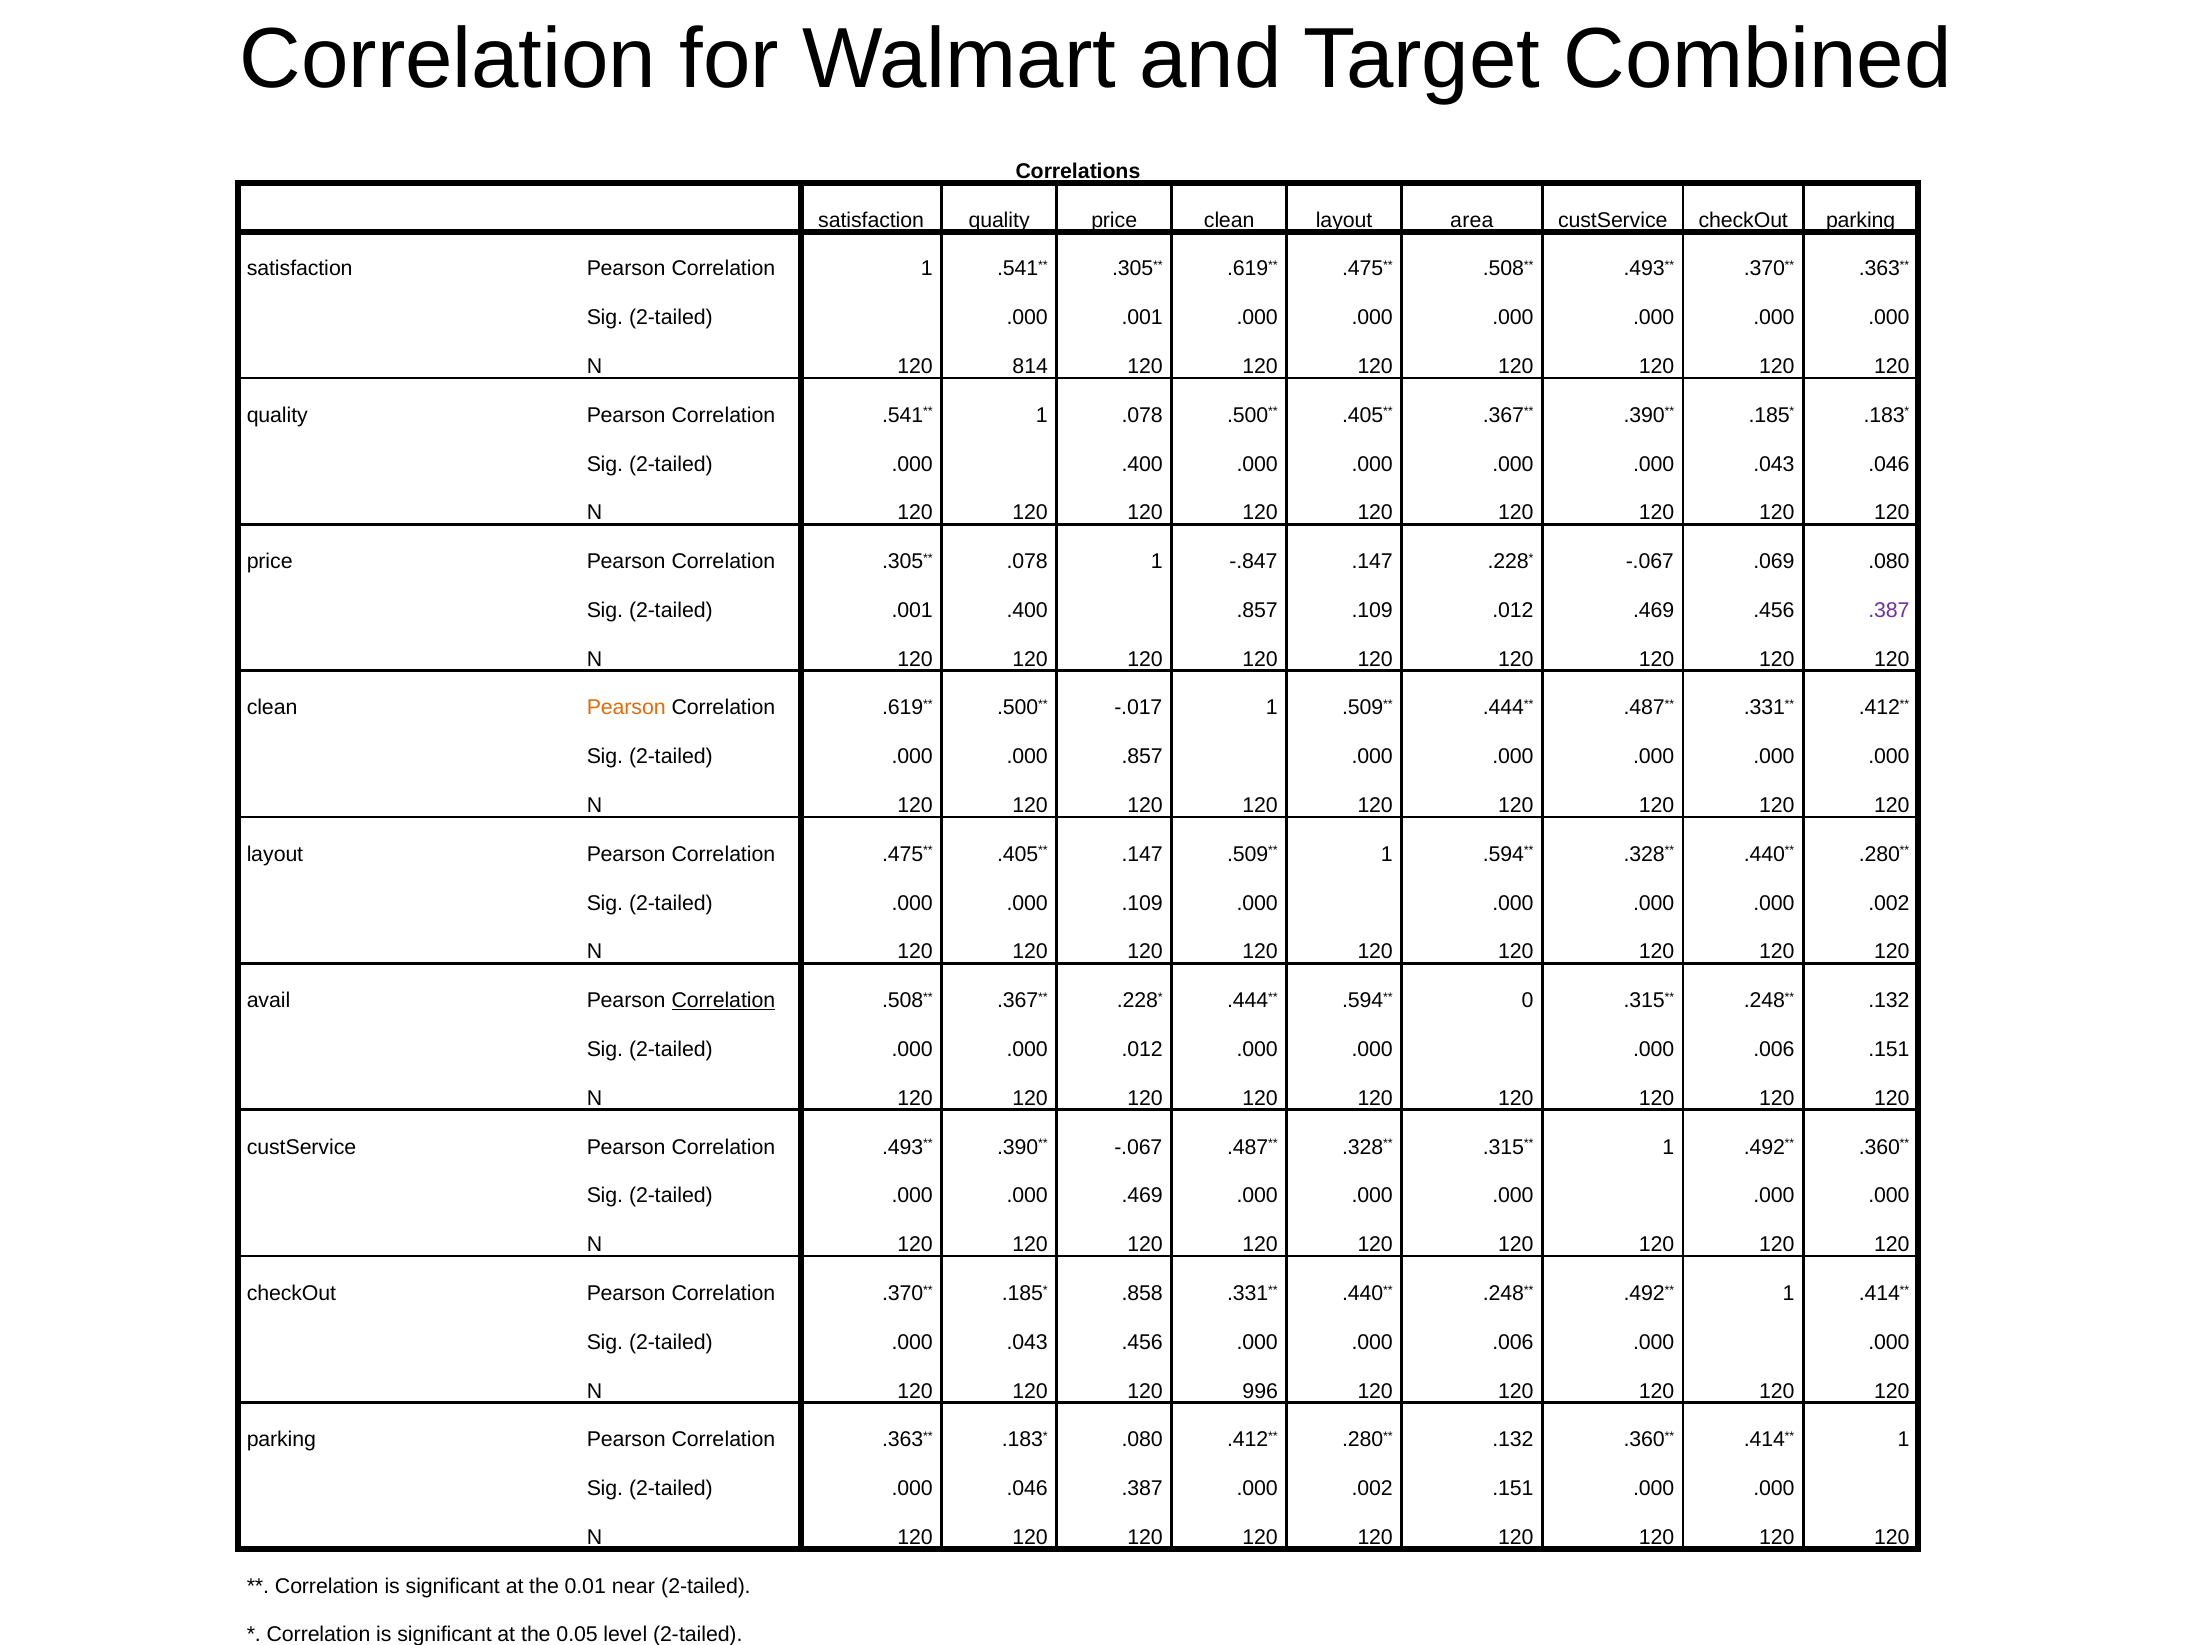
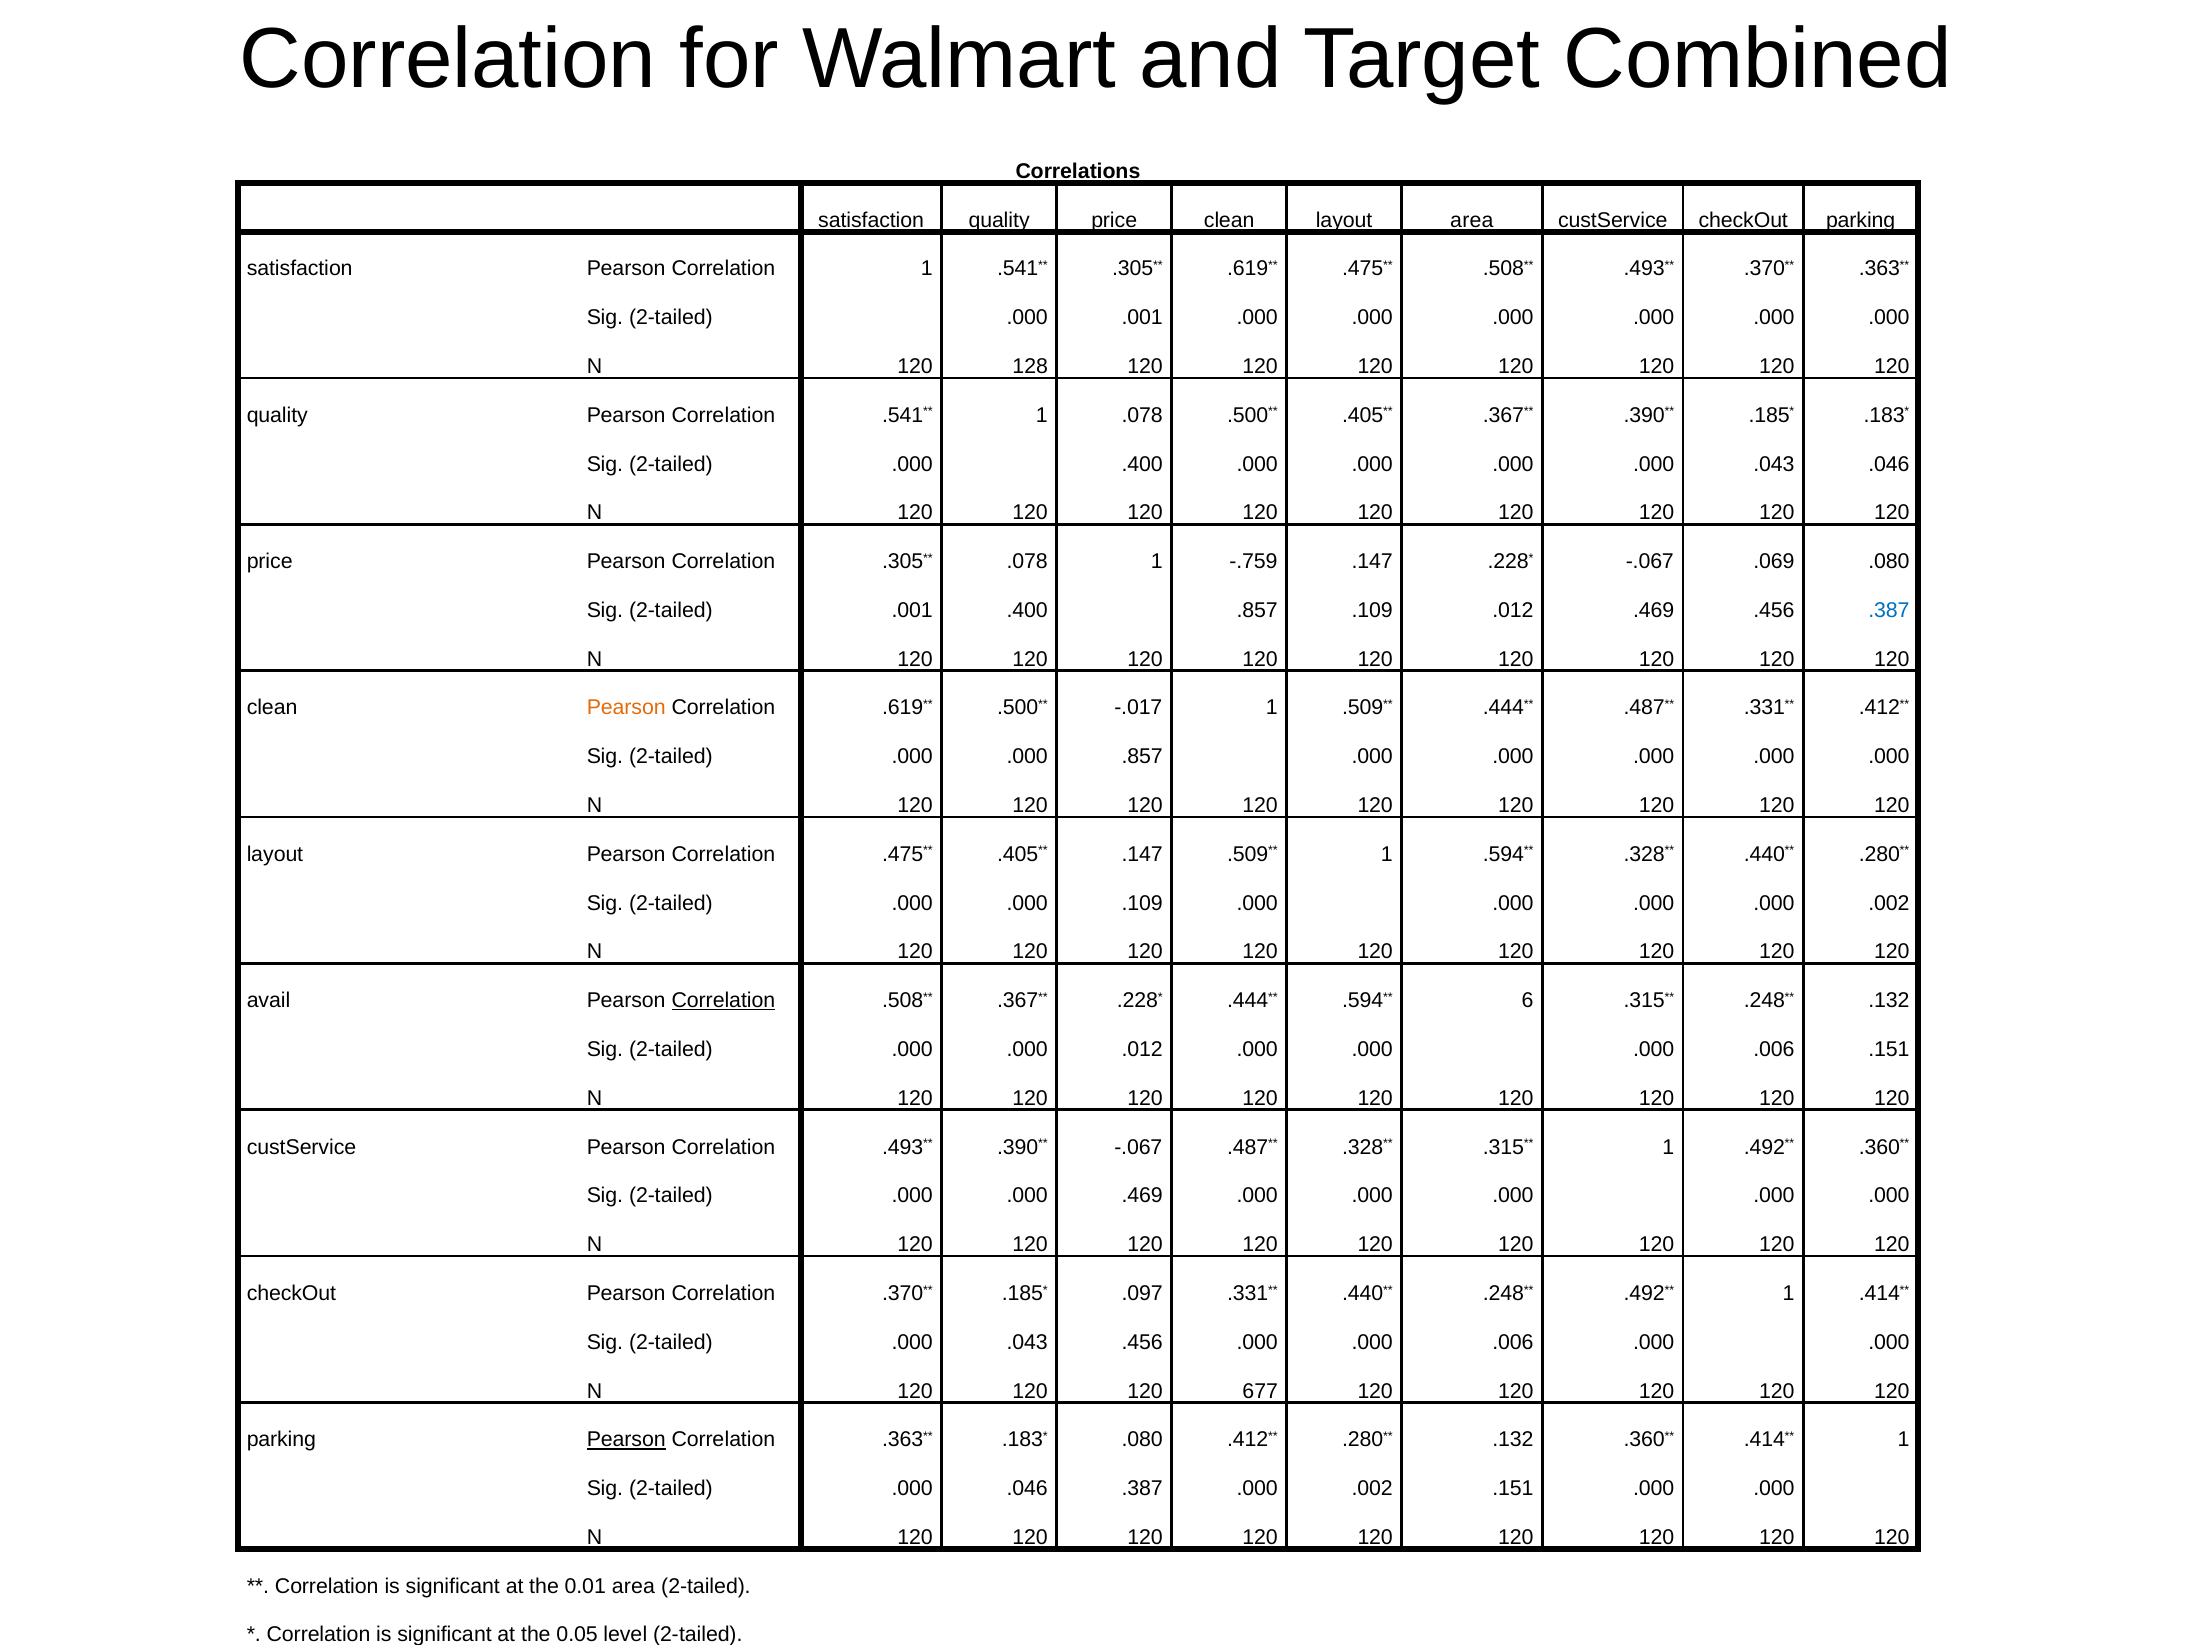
814: 814 -> 128
-.847: -.847 -> -.759
.387 at (1889, 610) colour: purple -> blue
0: 0 -> 6
.858: .858 -> .097
996: 996 -> 677
Pearson at (626, 1440) underline: none -> present
0.01 near: near -> area
